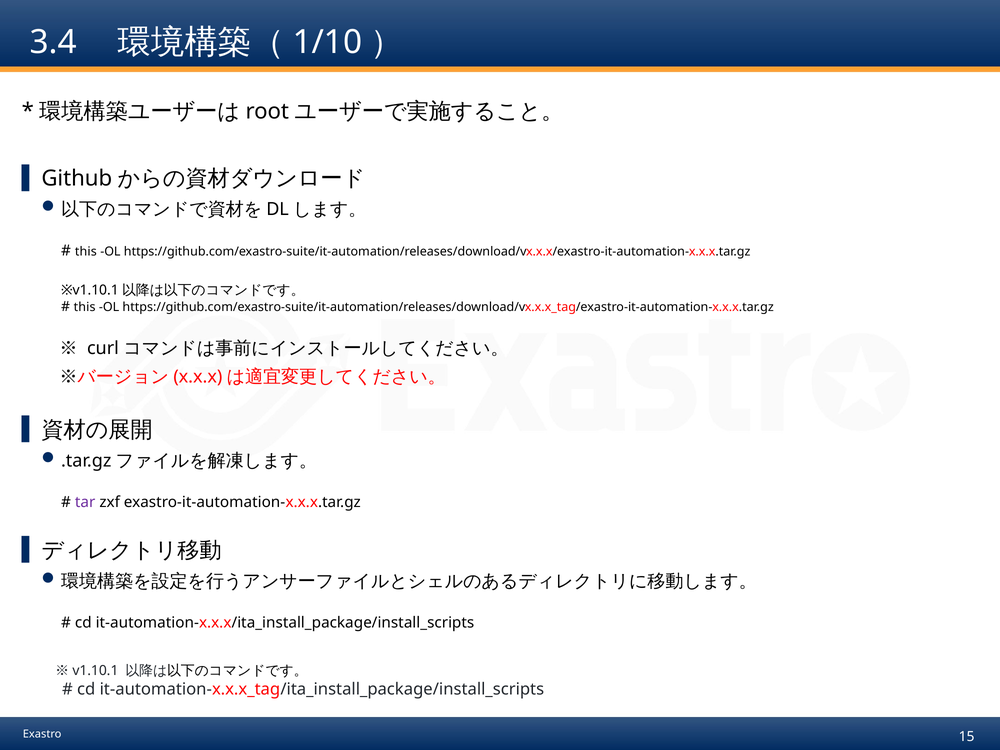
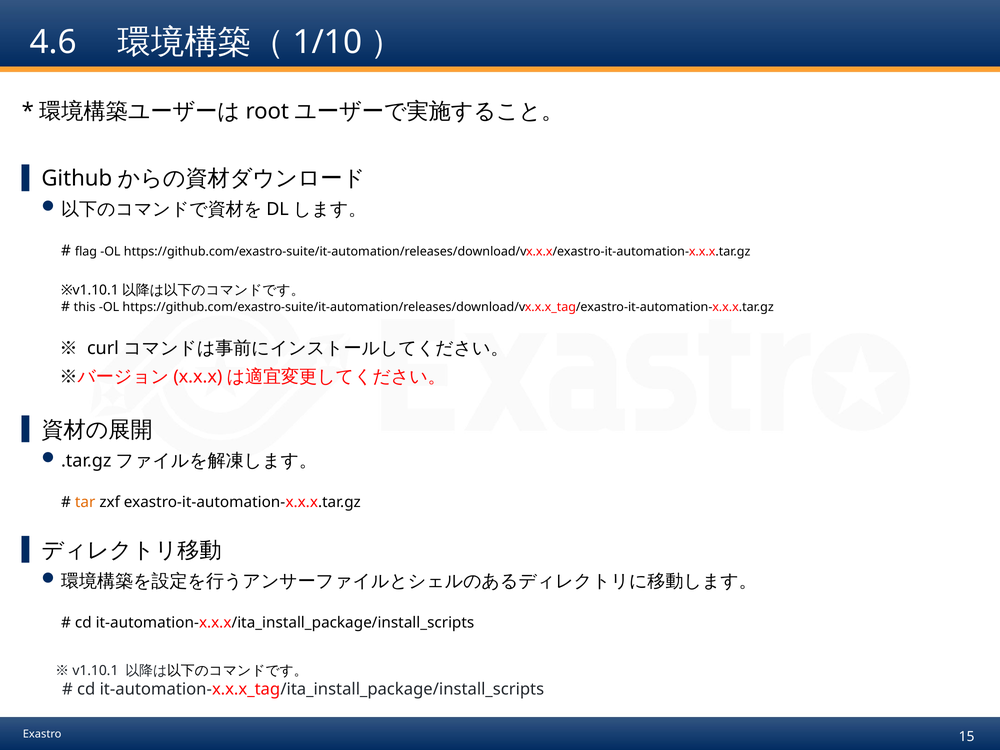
3.4: 3.4 -> 4.6
this at (86, 252): this -> flag
tar colour: purple -> orange
